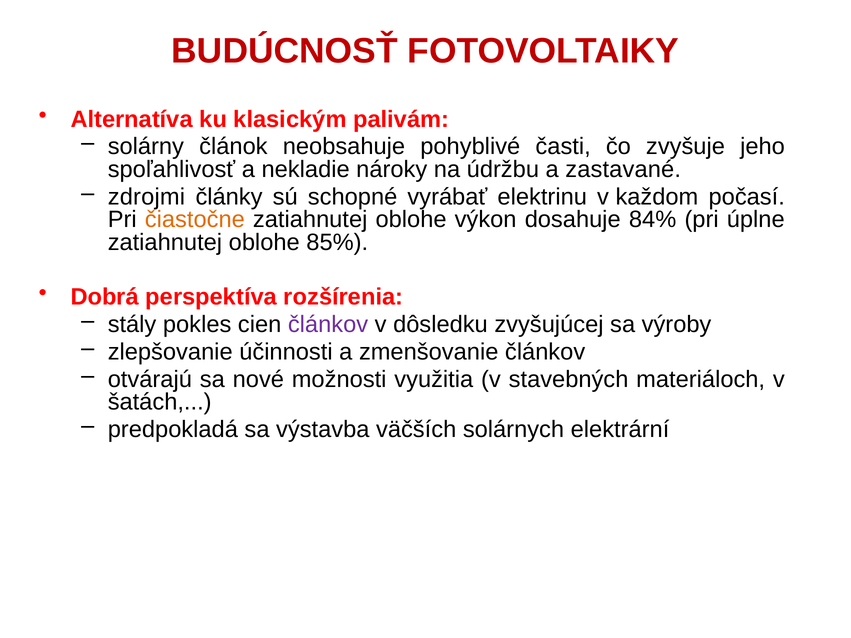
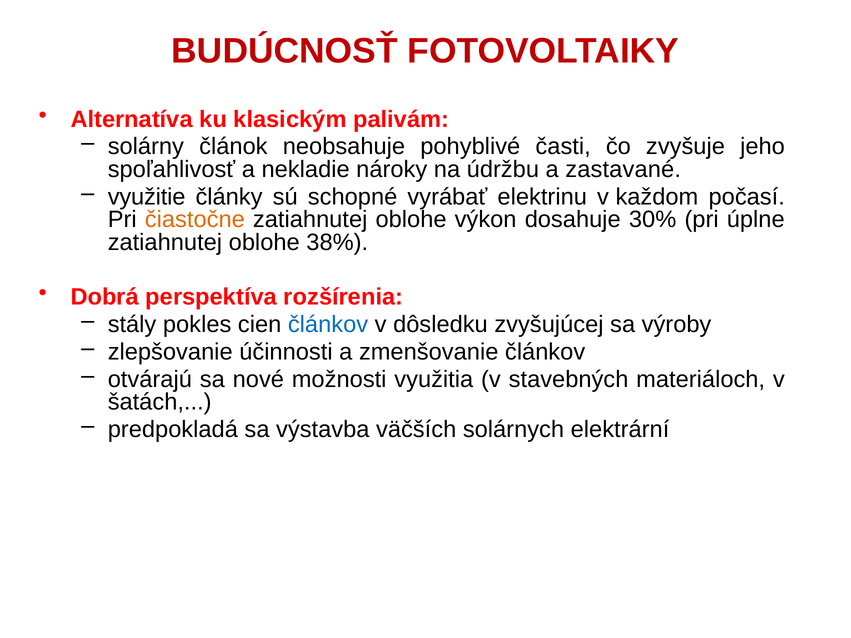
zdrojmi: zdrojmi -> využitie
84%: 84% -> 30%
85%: 85% -> 38%
článkov at (328, 325) colour: purple -> blue
